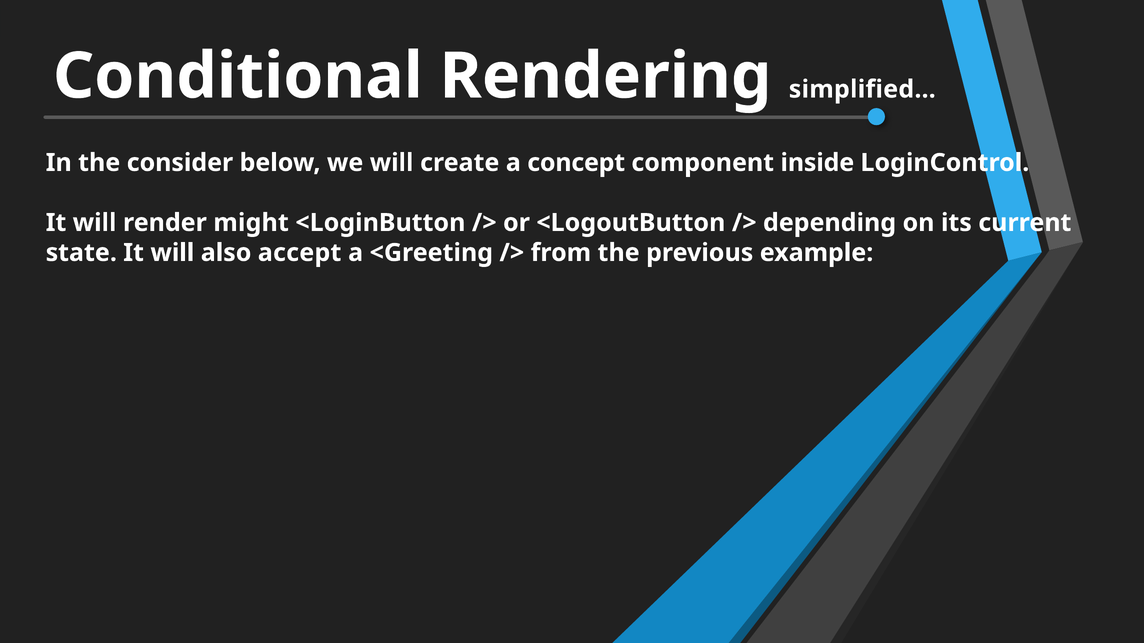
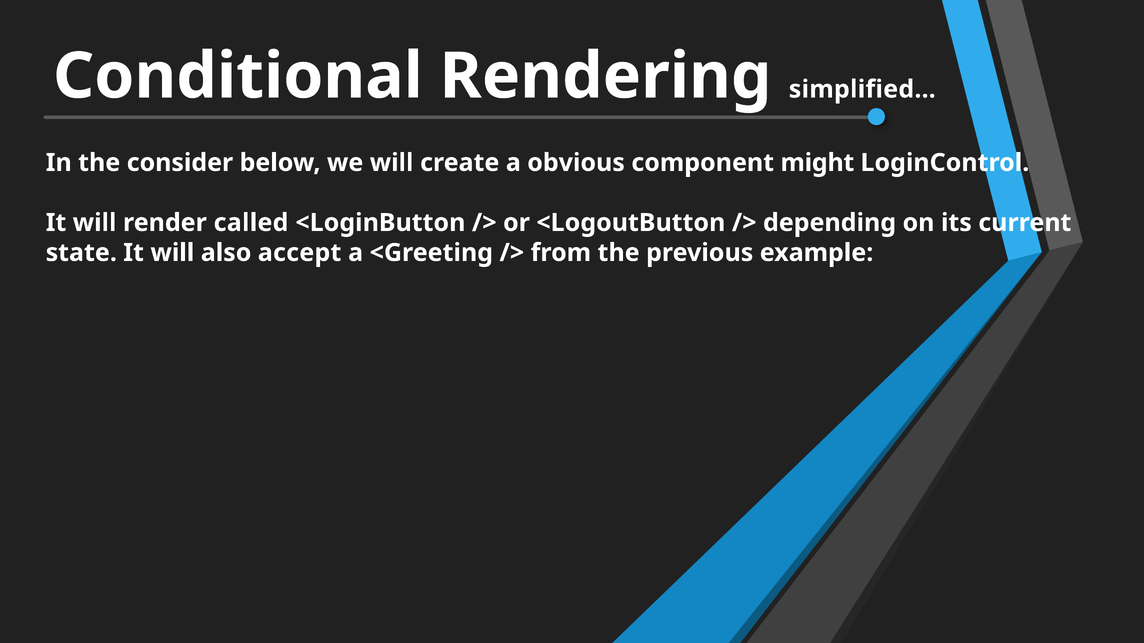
concept: concept -> obvious
inside: inside -> might
might: might -> called
